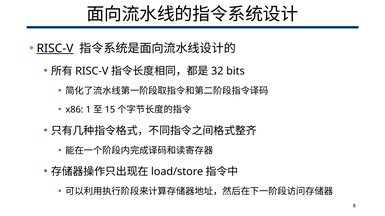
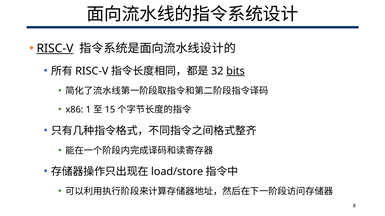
bits underline: none -> present
